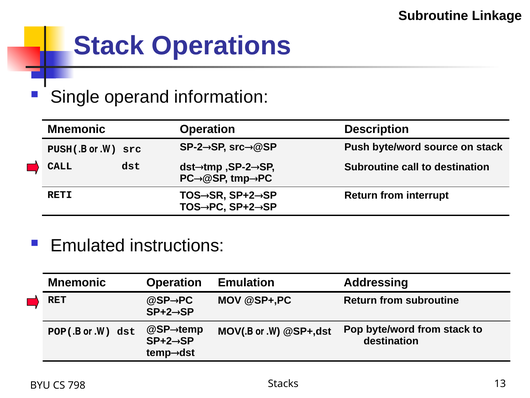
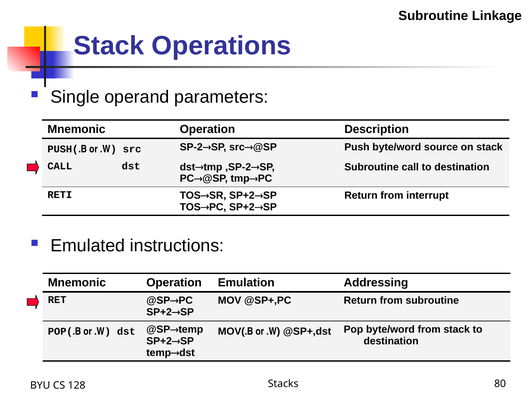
information: information -> parameters
13: 13 -> 80
798: 798 -> 128
